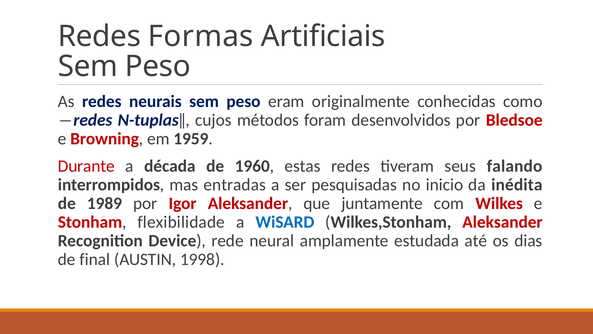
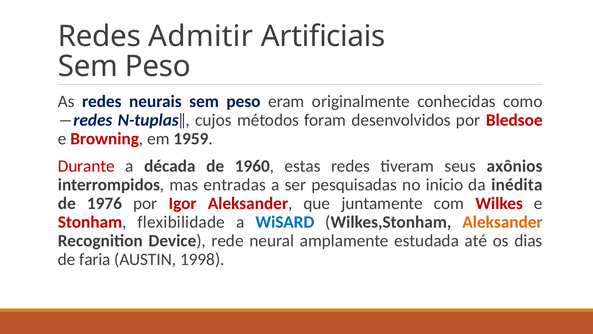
Formas: Formas -> Admitir
falando: falando -> axônios
1989: 1989 -> 1976
Aleksander at (502, 222) colour: red -> orange
final: final -> faria
